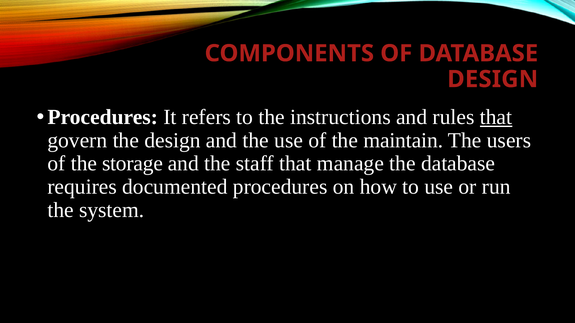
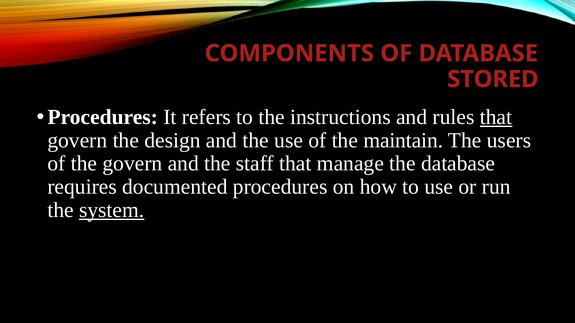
DESIGN at (493, 79): DESIGN -> STORED
the storage: storage -> govern
system underline: none -> present
